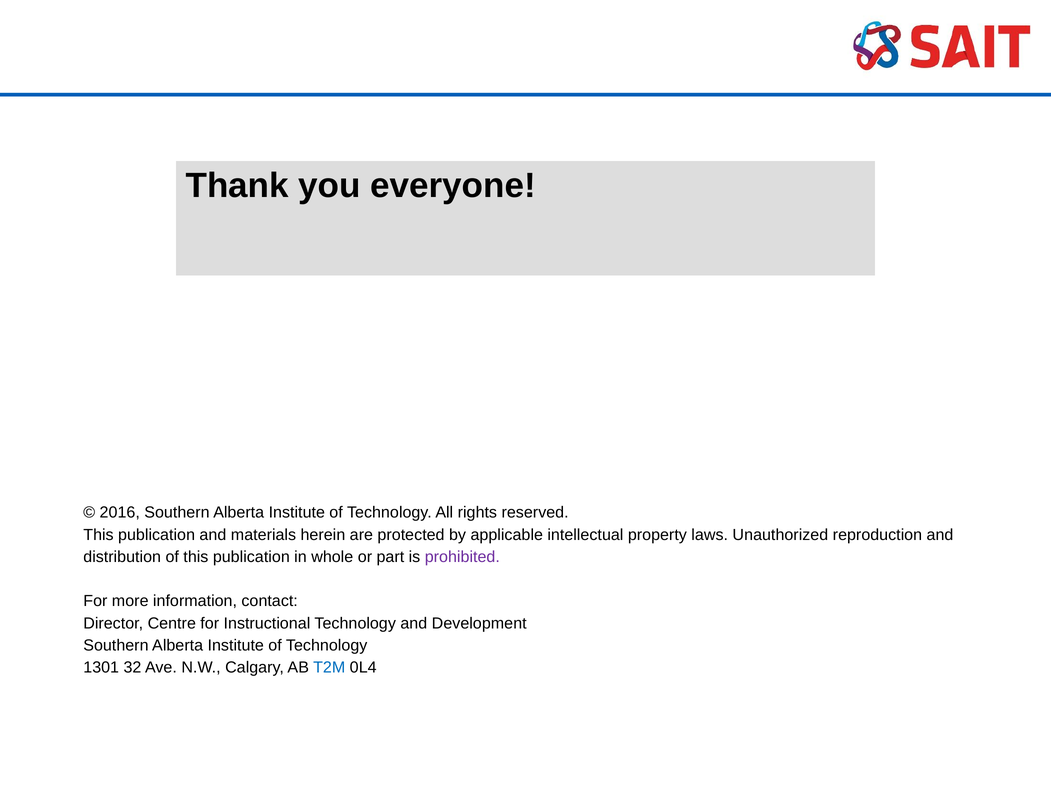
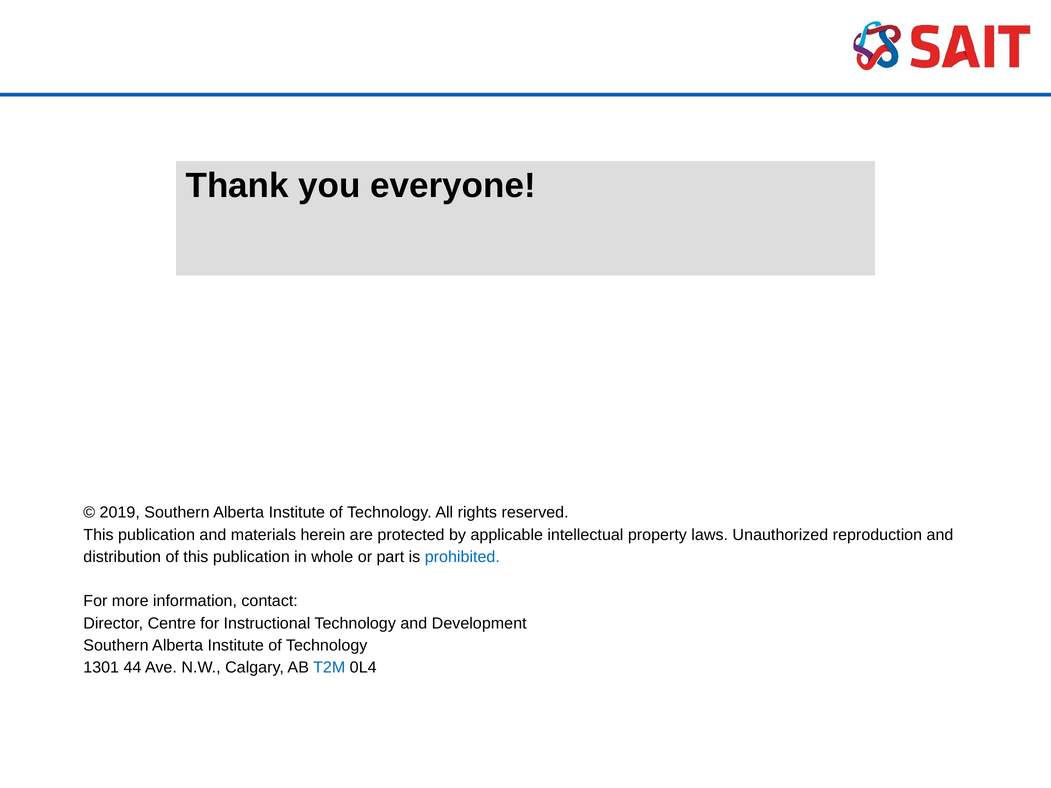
2016: 2016 -> 2019
prohibited colour: purple -> blue
32: 32 -> 44
